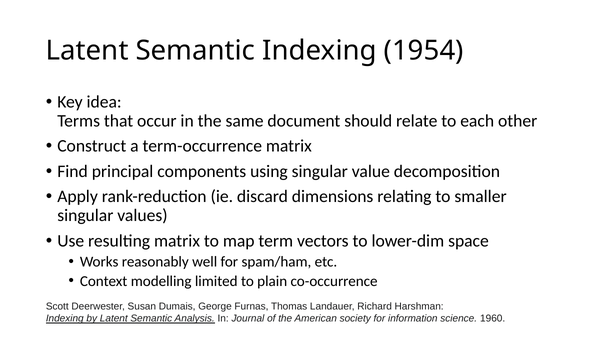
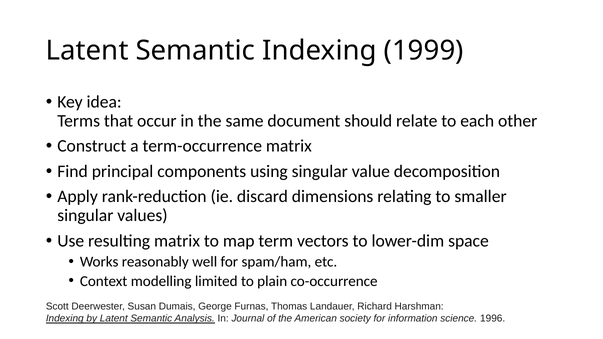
1954: 1954 -> 1999
1960: 1960 -> 1996
